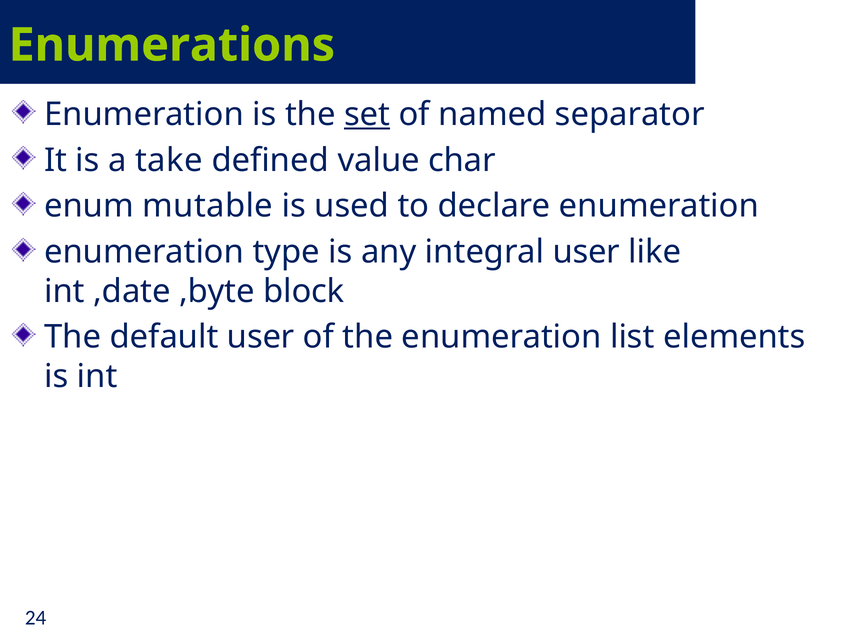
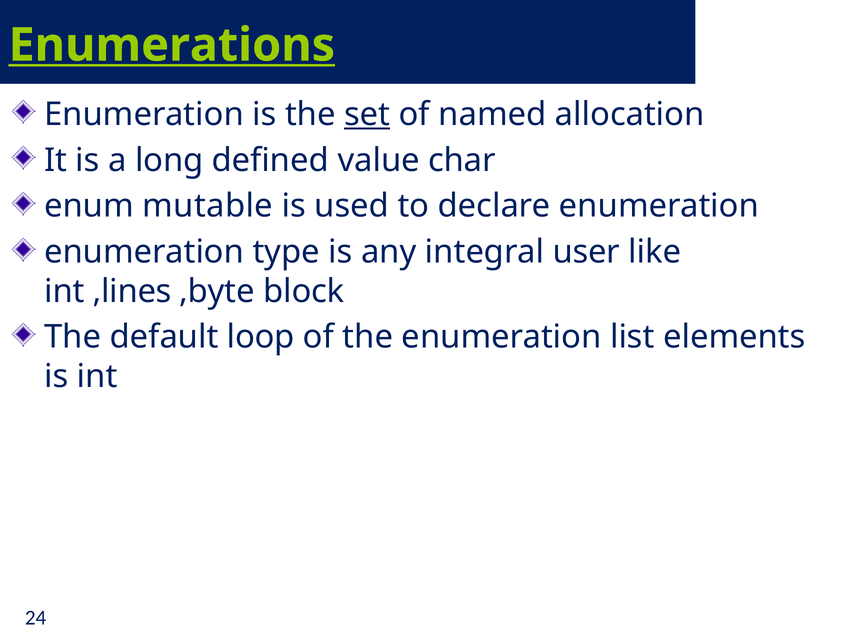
Enumerations underline: none -> present
separator: separator -> allocation
take: take -> long
,date: ,date -> ,lines
default user: user -> loop
